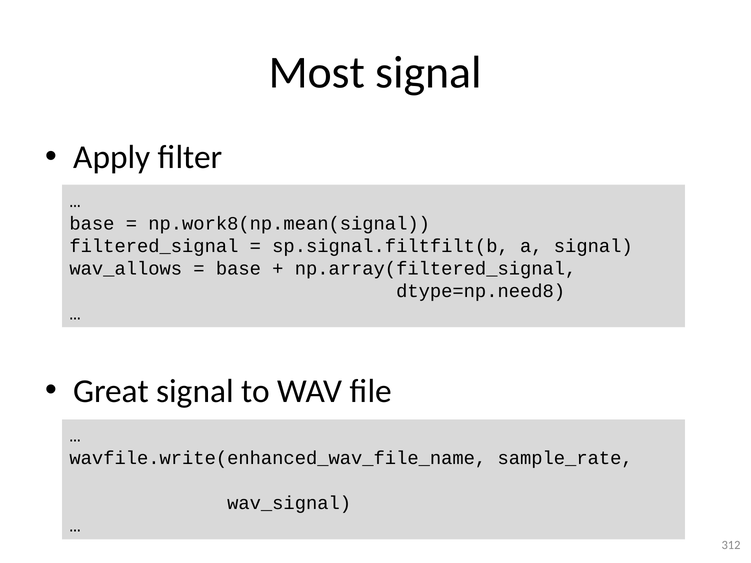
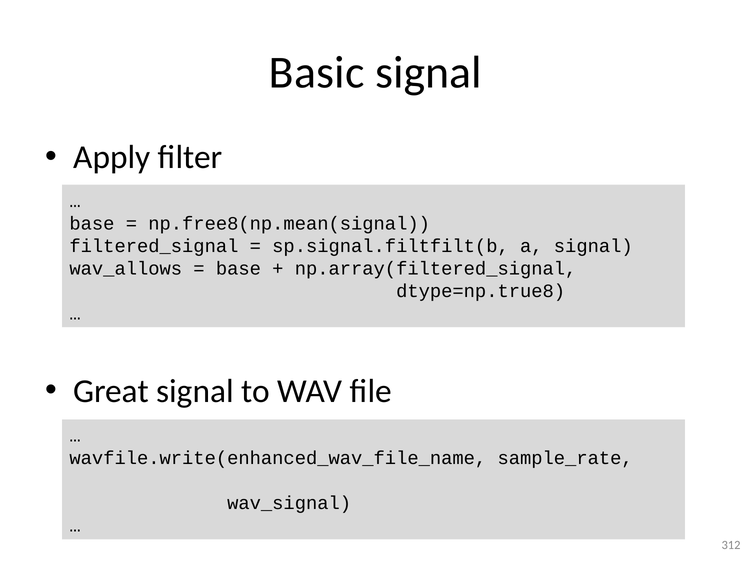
Most: Most -> Basic
np.work8(np.mean(signal: np.work8(np.mean(signal -> np.free8(np.mean(signal
dtype=np.need8: dtype=np.need8 -> dtype=np.true8
